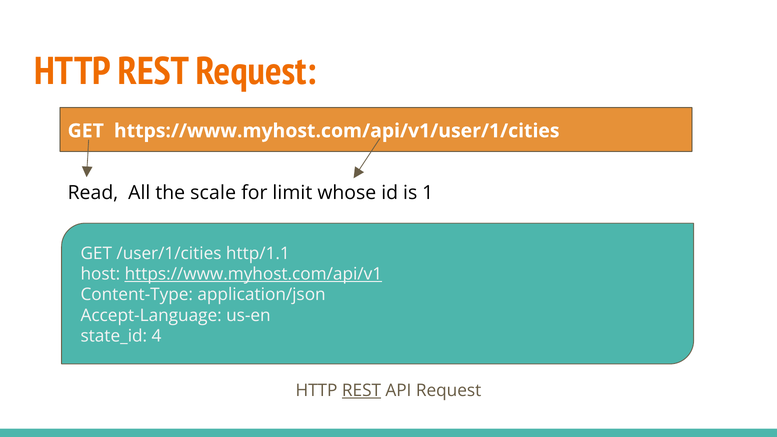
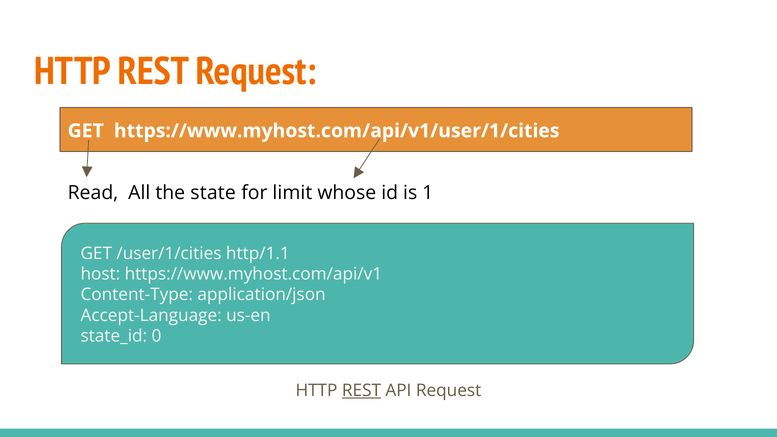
scale: scale -> state
https://www.myhost.com/api/v1 underline: present -> none
4: 4 -> 0
